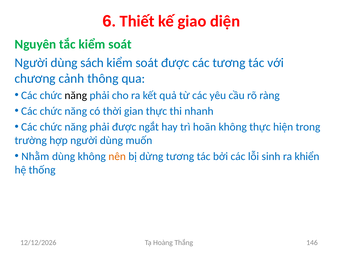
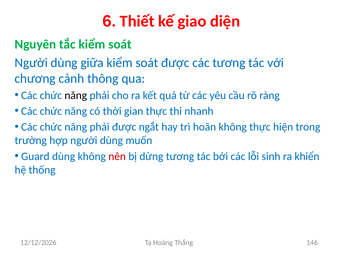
sách: sách -> giữa
Nhằm: Nhằm -> Guard
nên colour: orange -> red
